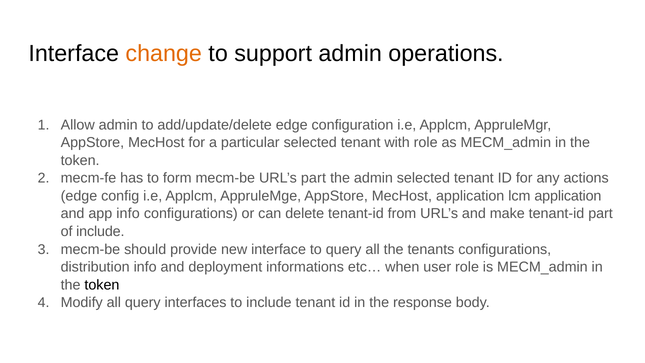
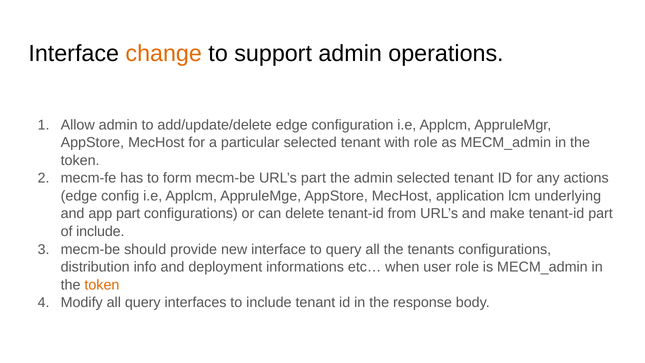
lcm application: application -> underlying
app info: info -> part
token at (102, 285) colour: black -> orange
